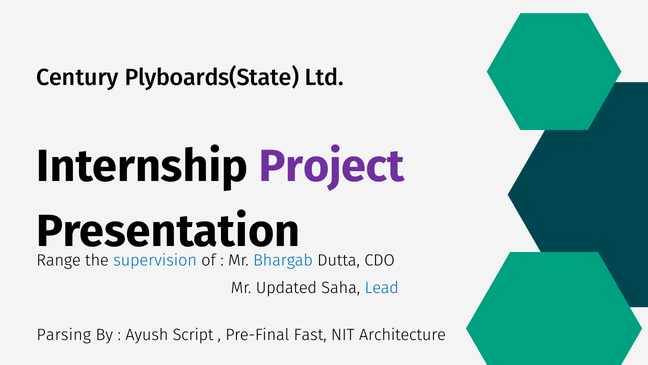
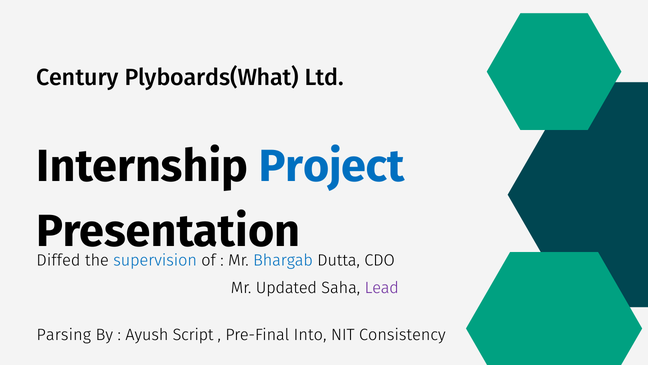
Plyboards(State: Plyboards(State -> Plyboards(What
Project colour: purple -> blue
Range: Range -> Diffed
Lead colour: blue -> purple
Fast: Fast -> Into
Architecture: Architecture -> Consistency
